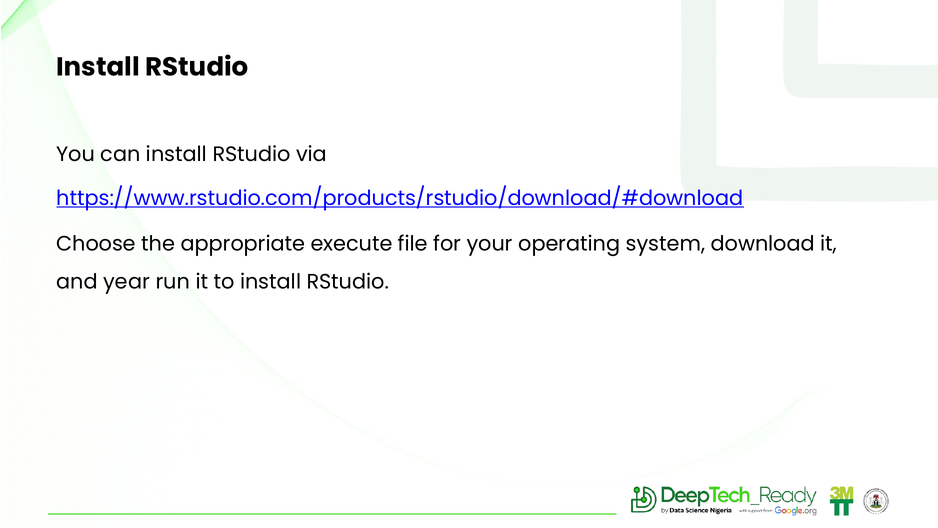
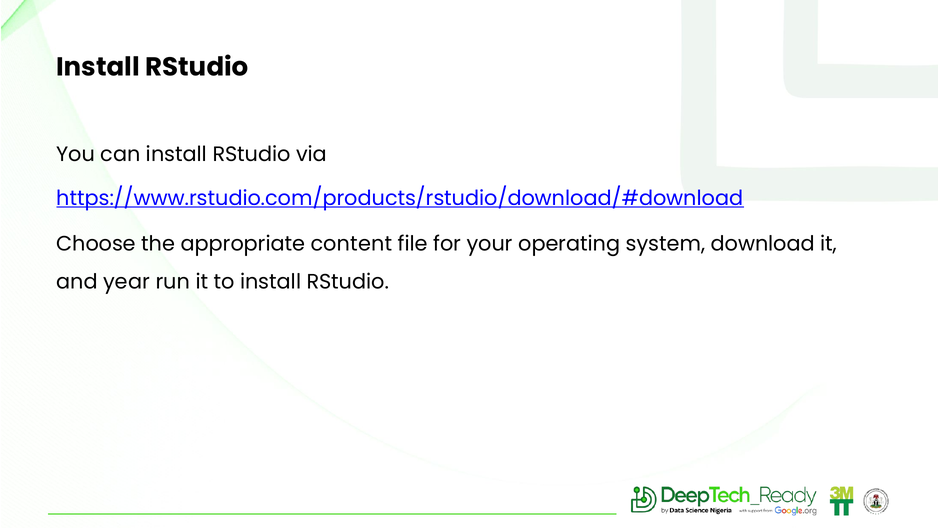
execute: execute -> content
